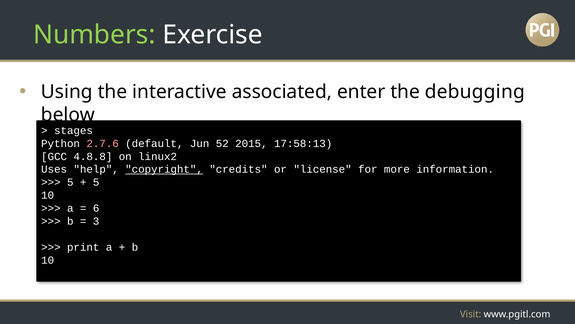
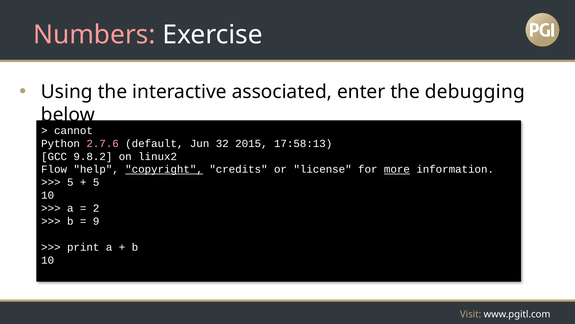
Numbers colour: light green -> pink
stages: stages -> cannot
52: 52 -> 32
4.8.8: 4.8.8 -> 9.8.2
Uses: Uses -> Flow
more underline: none -> present
6: 6 -> 2
3: 3 -> 9
